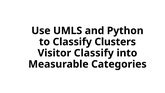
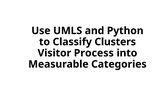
Visitor Classify: Classify -> Process
